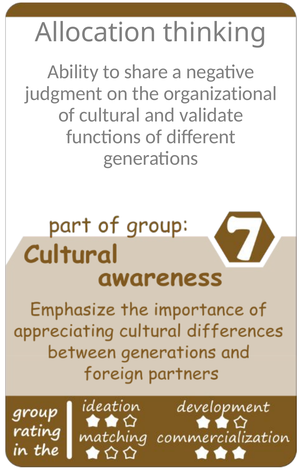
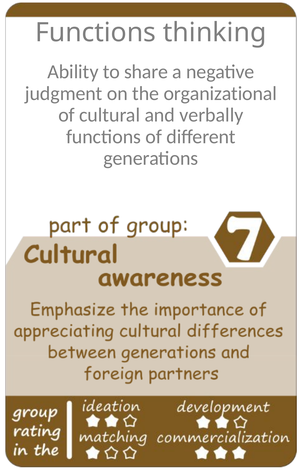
Allocation at (96, 32): Allocation -> Functions
validate: validate -> verbally
